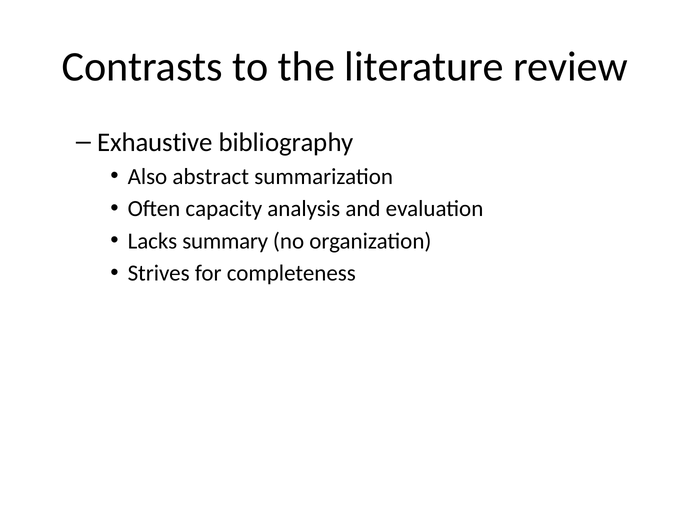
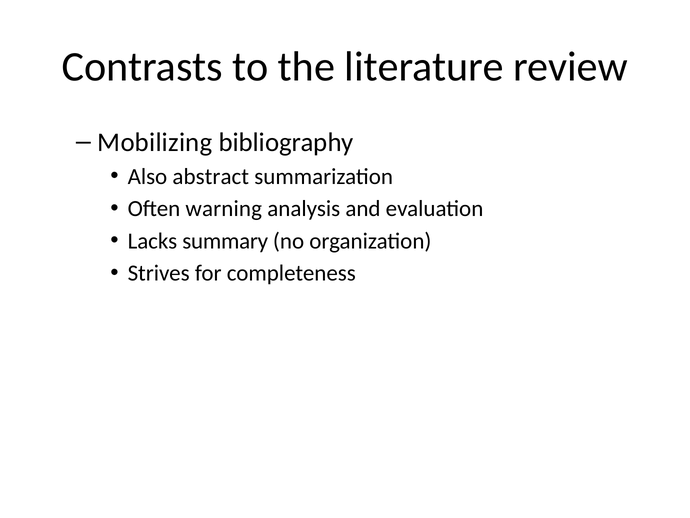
Exhaustive: Exhaustive -> Mobilizing
capacity: capacity -> warning
